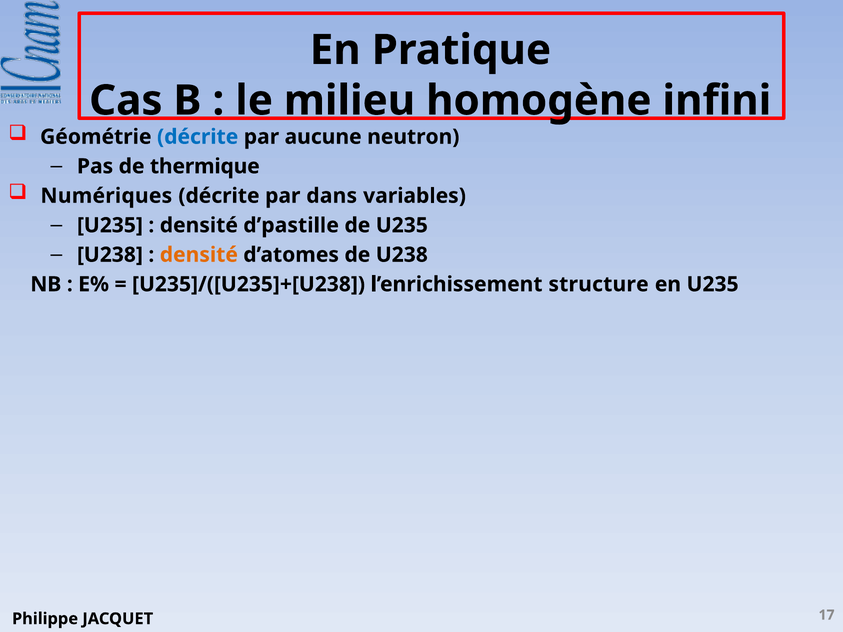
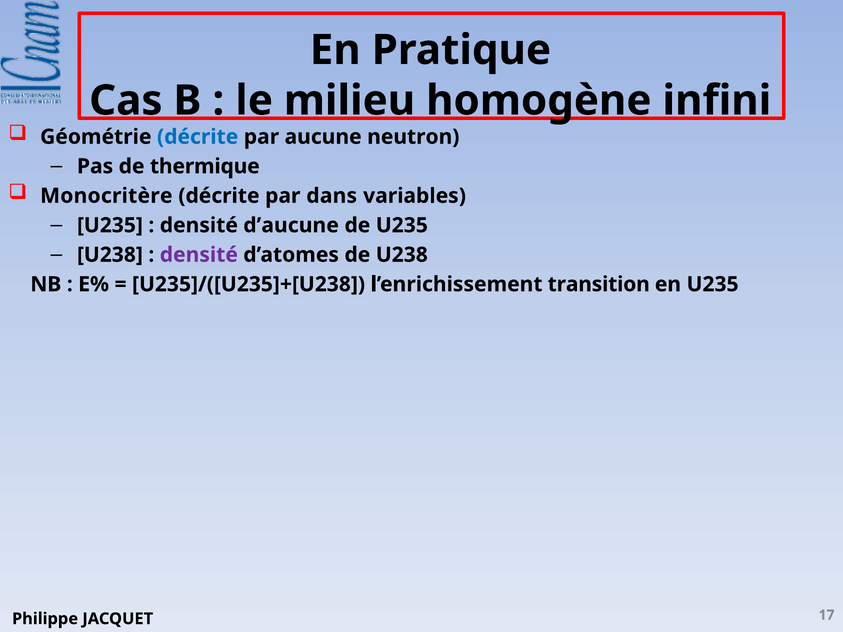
Numériques: Numériques -> Monocritère
d’pastille: d’pastille -> d’aucune
densité at (199, 255) colour: orange -> purple
structure: structure -> transition
